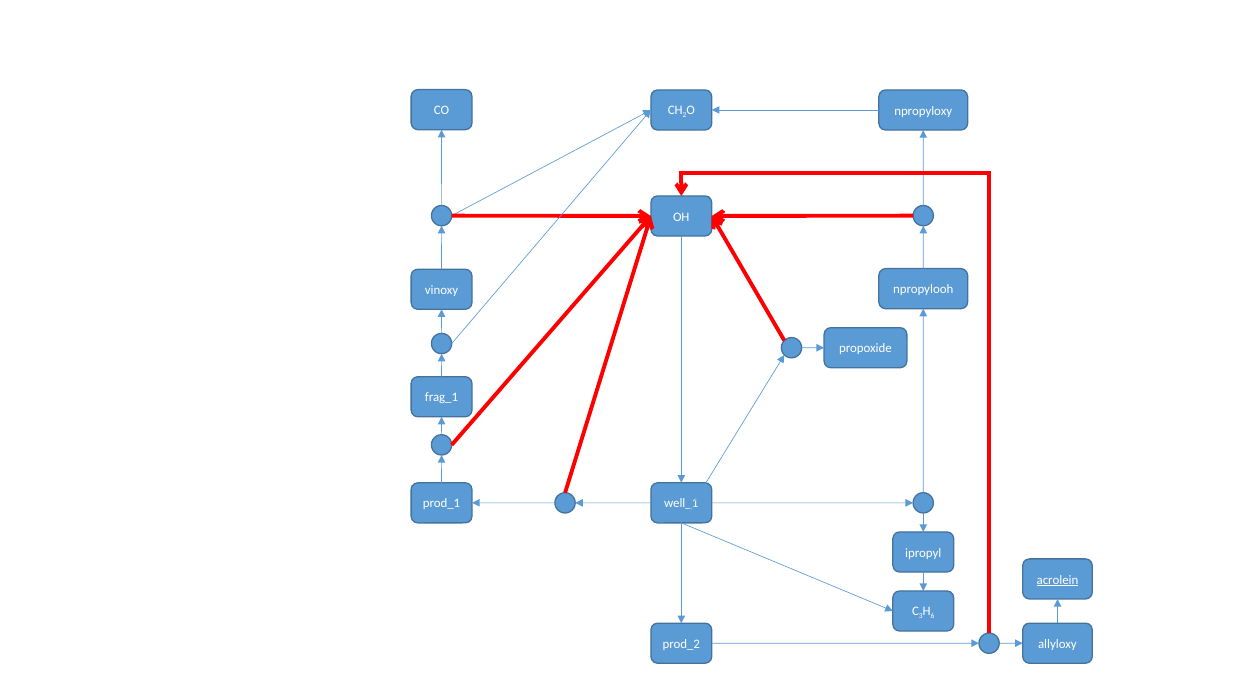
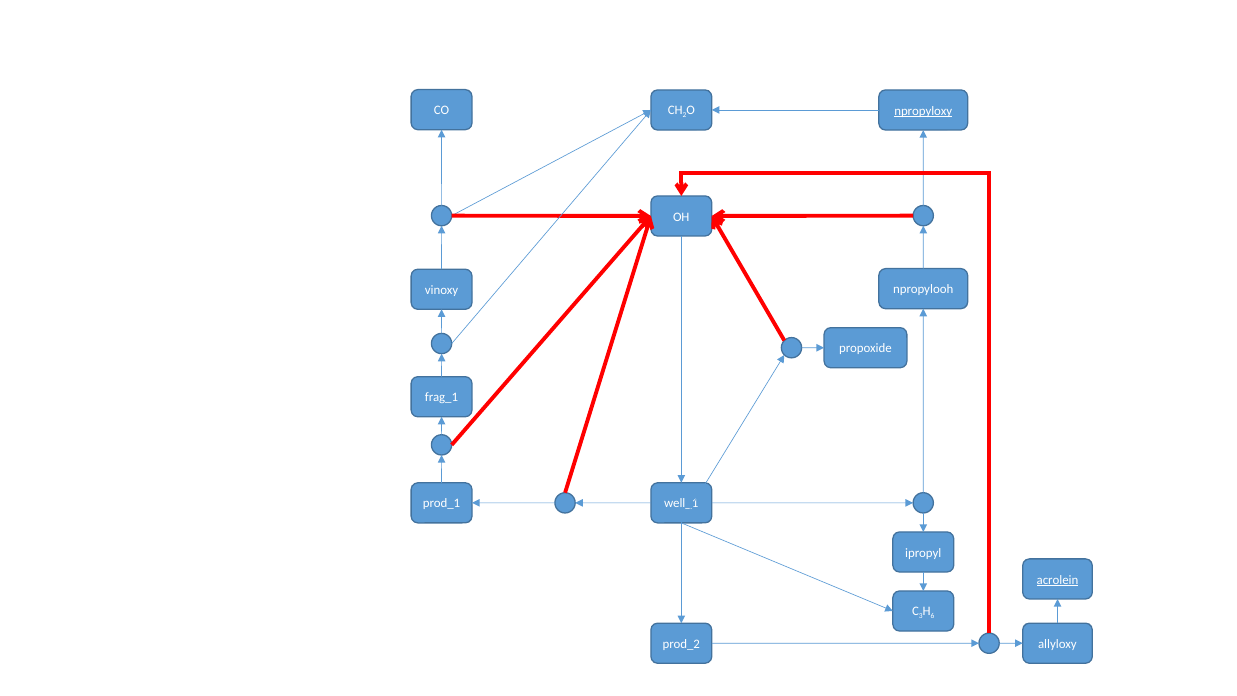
npropyloxy underline: none -> present
